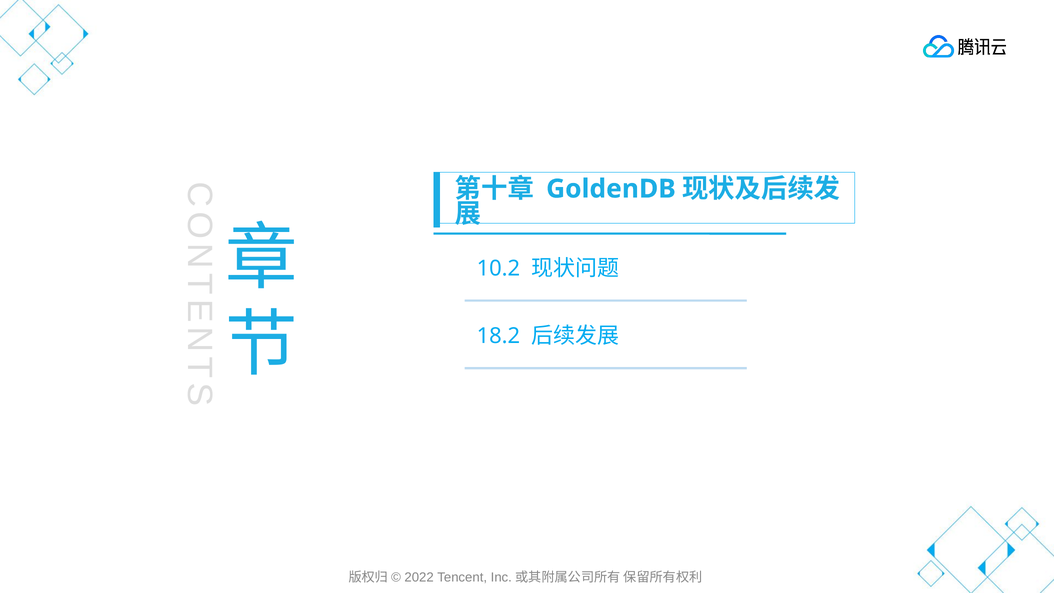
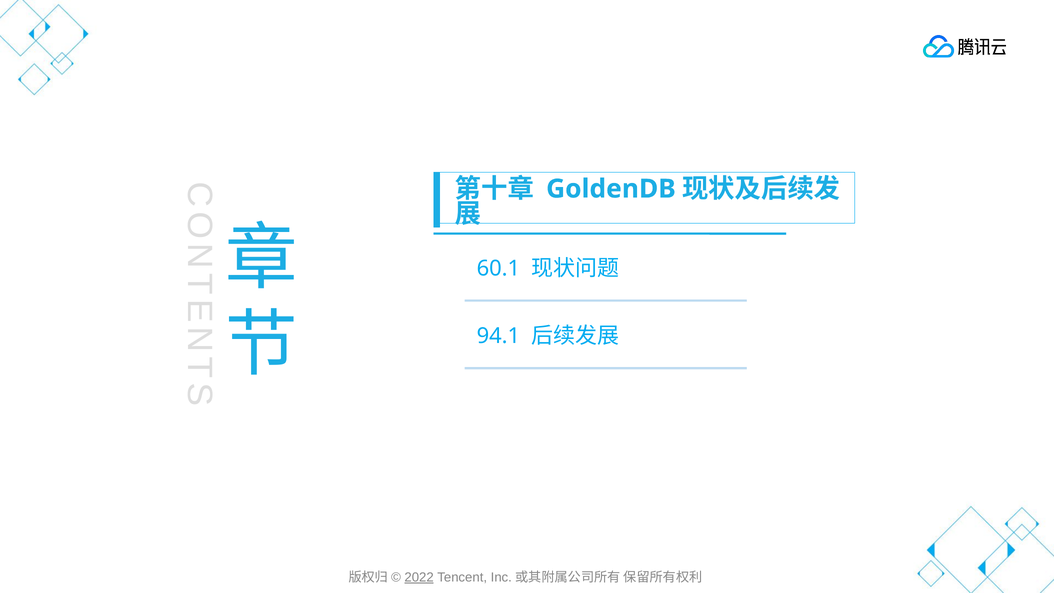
10.2: 10.2 -> 60.1
18.2: 18.2 -> 94.1
2022 underline: none -> present
